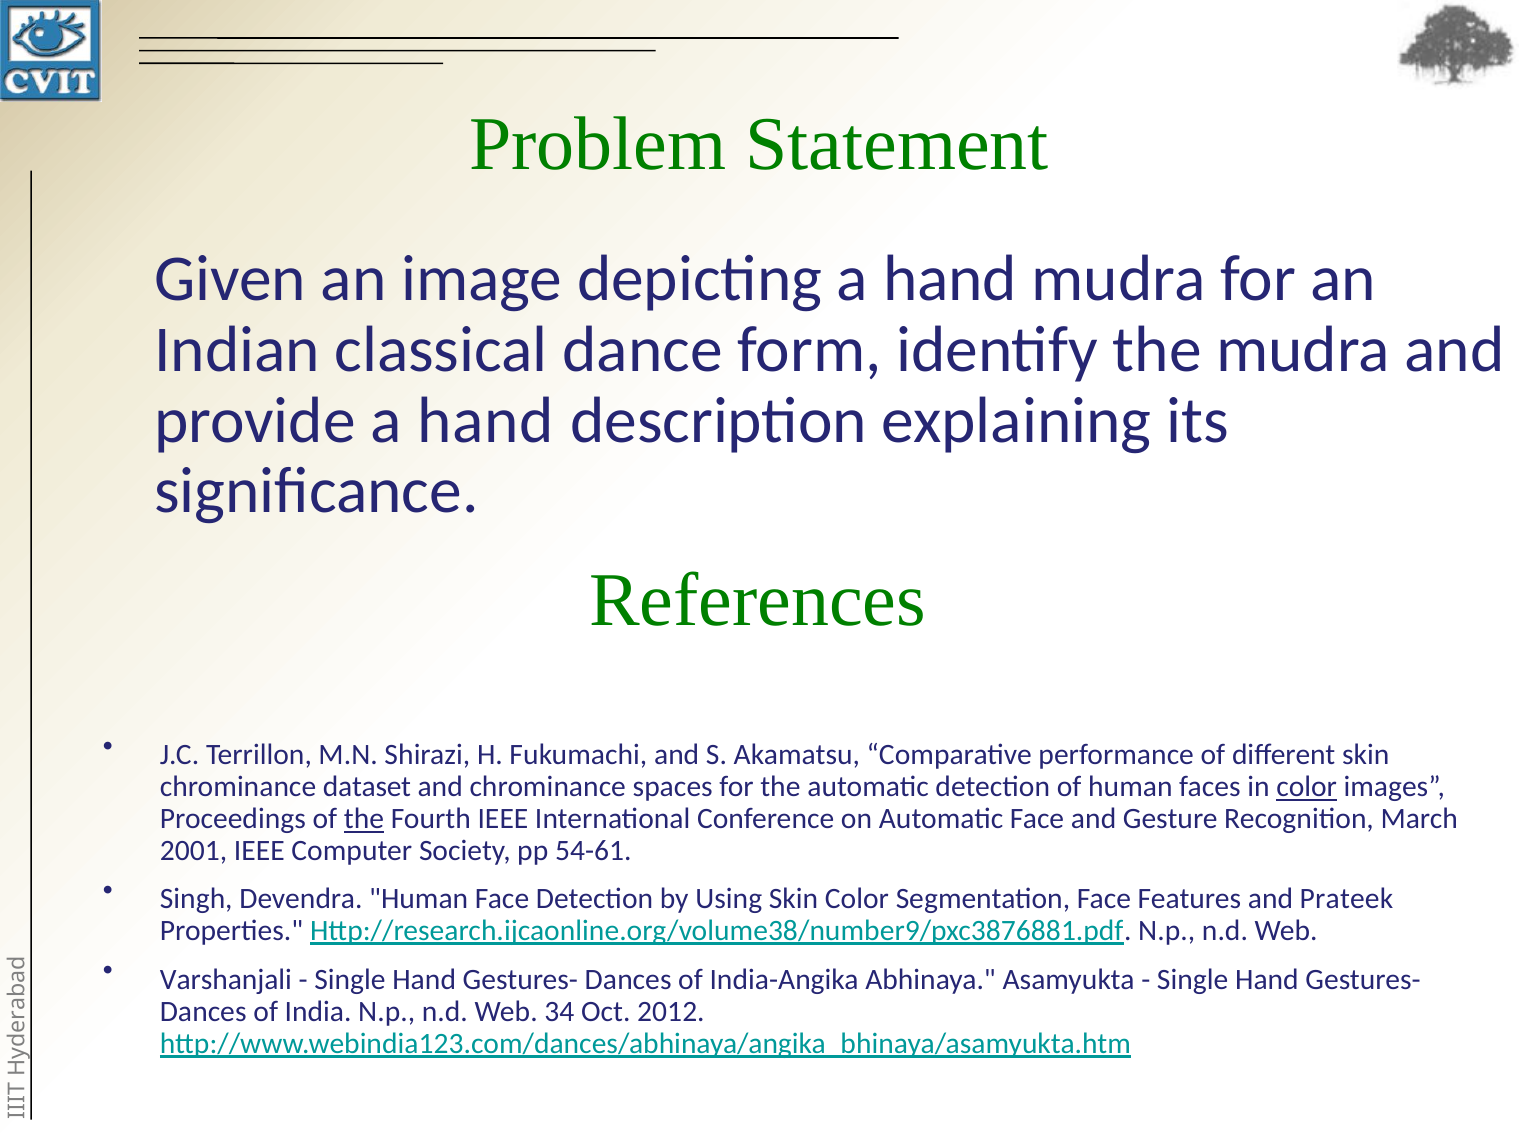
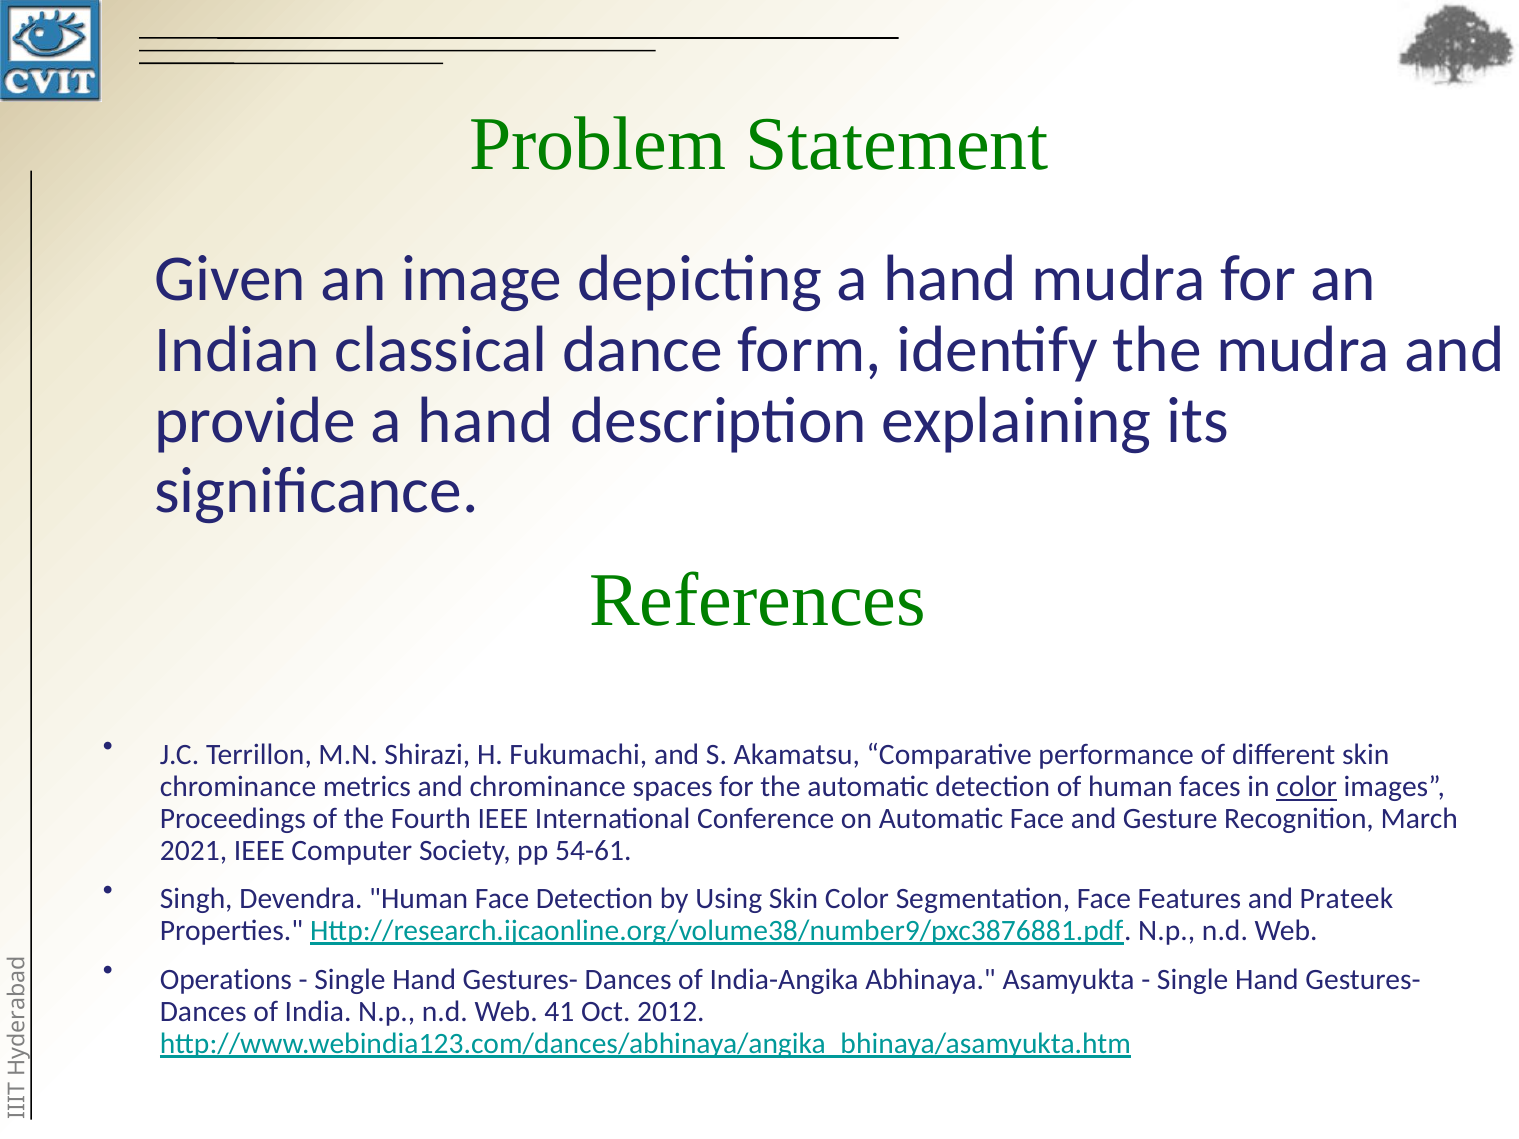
dataset: dataset -> metrics
the at (364, 819) underline: present -> none
2001: 2001 -> 2021
Varshanjali: Varshanjali -> Operations
34: 34 -> 41
